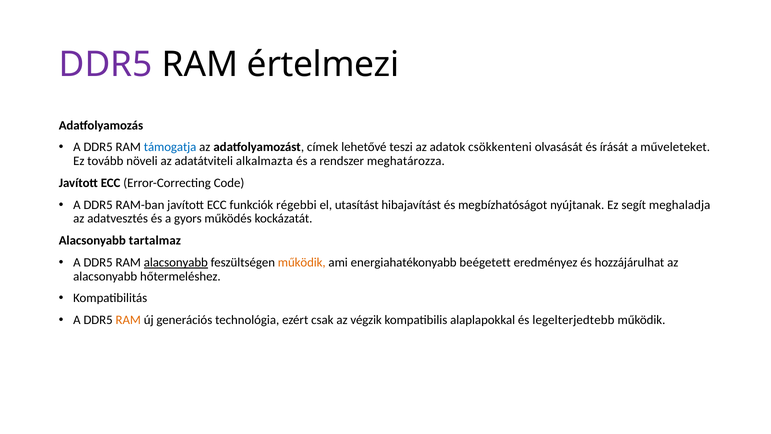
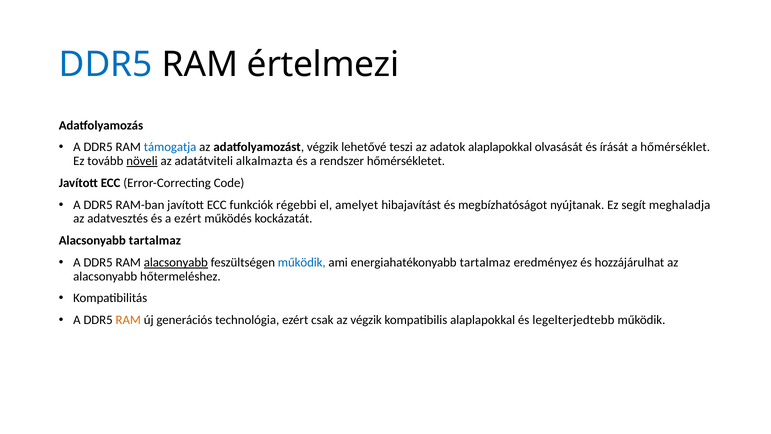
DDR5 at (106, 65) colour: purple -> blue
adatfolyamozást címek: címek -> végzik
adatok csökkenteni: csökkenteni -> alaplapokkal
műveleteket: műveleteket -> hőmérséklet
növeli underline: none -> present
meghatározza: meghatározza -> hőmérsékletet
utasítást: utasítást -> amelyet
a gyors: gyors -> ezért
működik at (302, 262) colour: orange -> blue
energiahatékonyabb beégetett: beégetett -> tartalmaz
